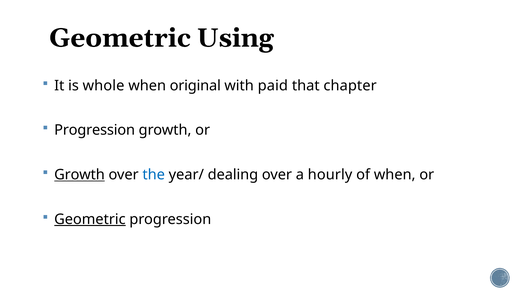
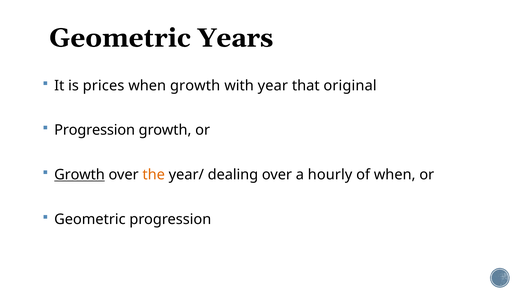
Using: Using -> Years
whole: whole -> prices
when original: original -> growth
paid: paid -> year
chapter: chapter -> original
the colour: blue -> orange
Geometric at (90, 219) underline: present -> none
